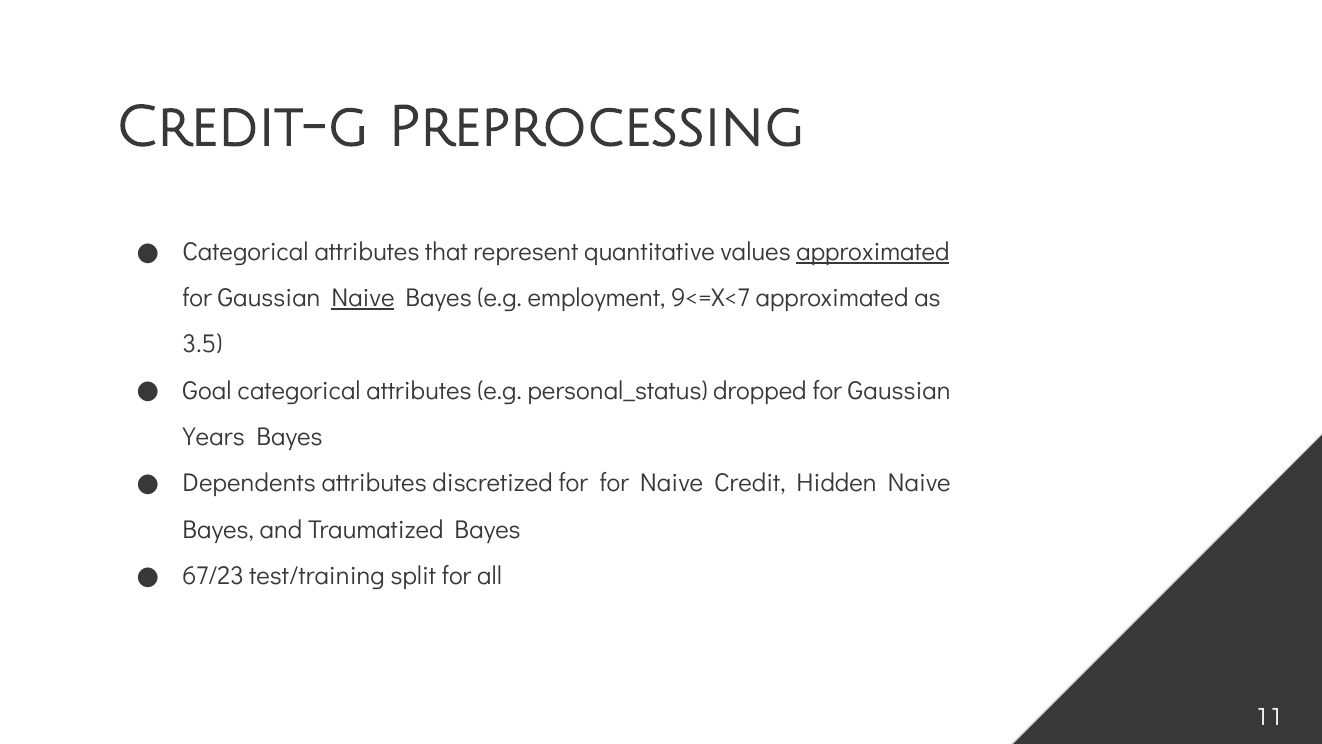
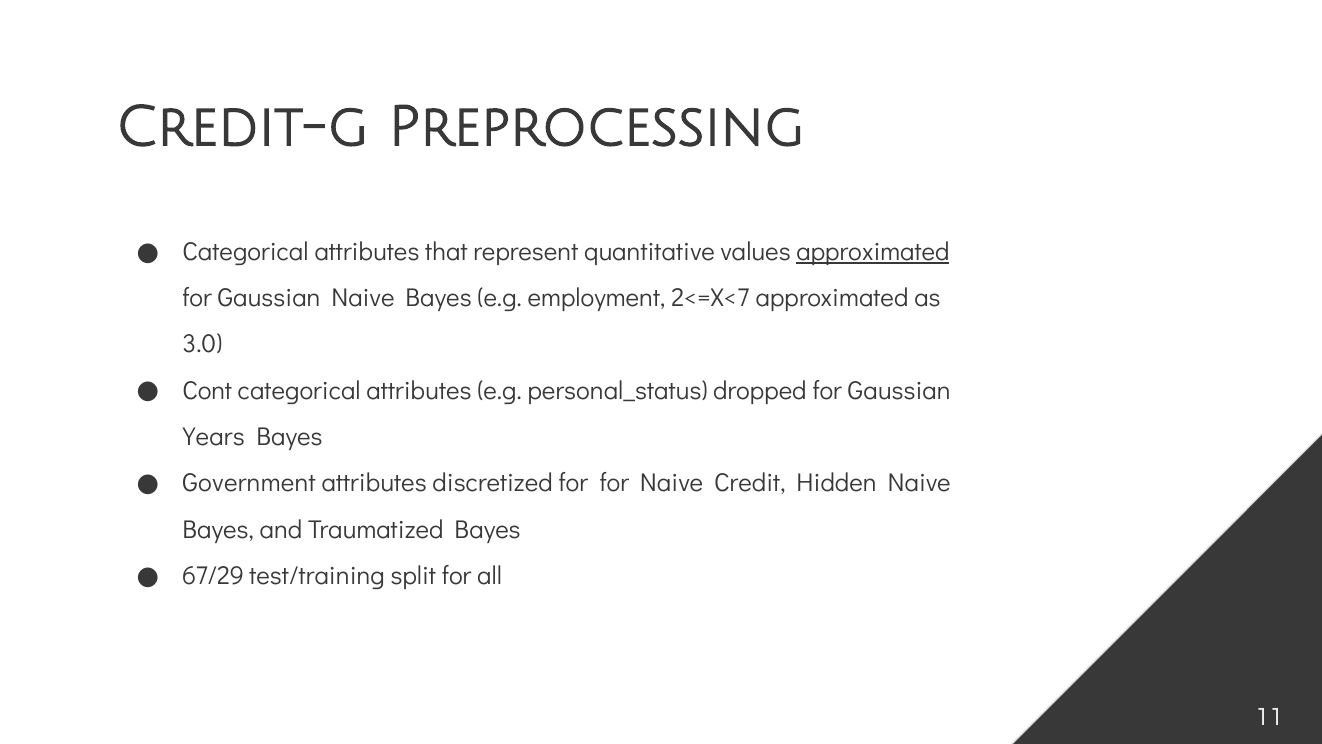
Naive at (363, 298) underline: present -> none
9<=X<7: 9<=X<7 -> 2<=X<7
3.5: 3.5 -> 3.0
Goal: Goal -> Cont
Dependents: Dependents -> Government
67/23: 67/23 -> 67/29
